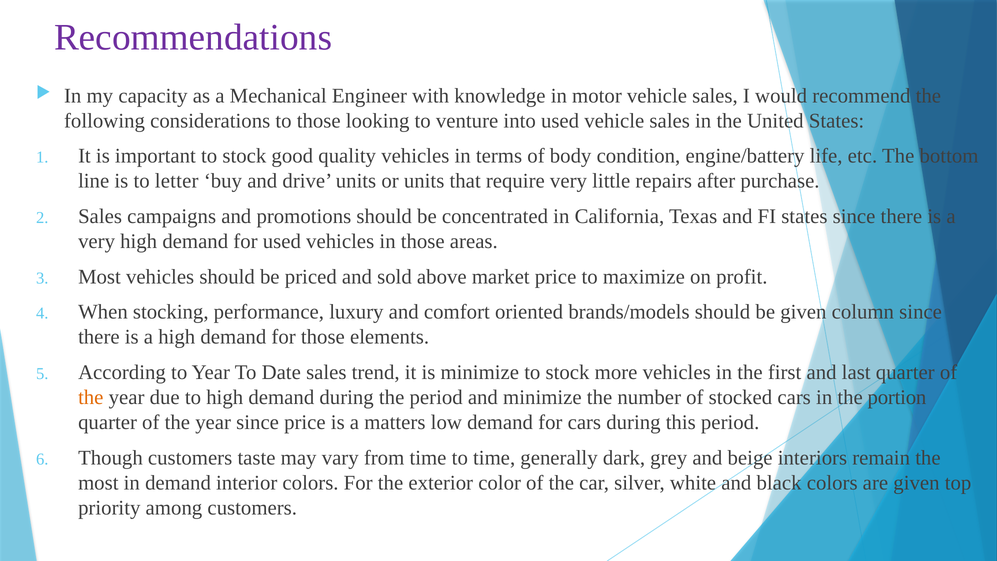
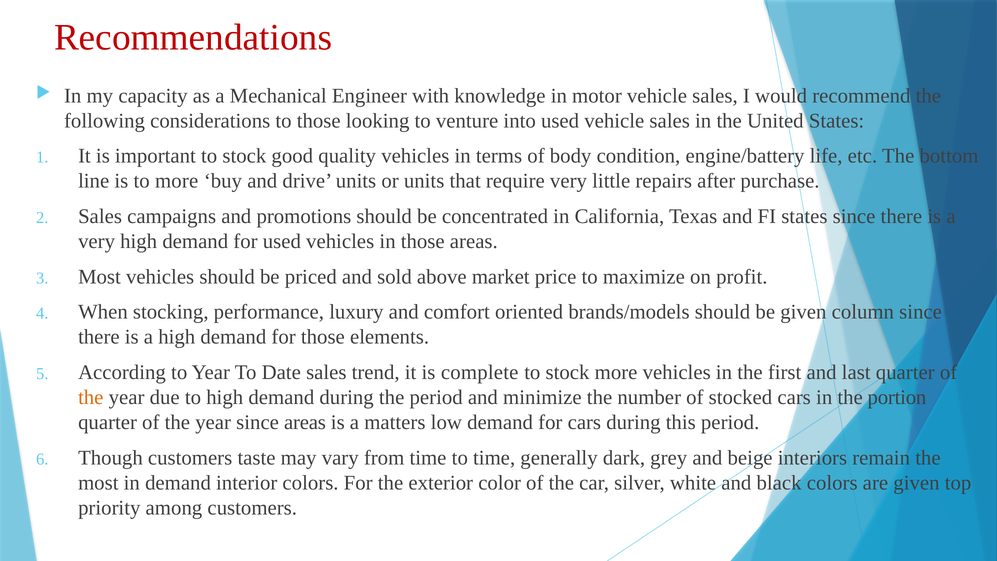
Recommendations colour: purple -> red
to letter: letter -> more
is minimize: minimize -> complete
since price: price -> areas
